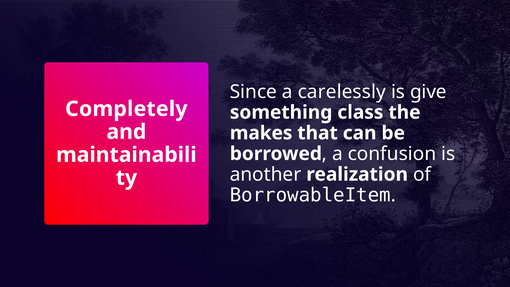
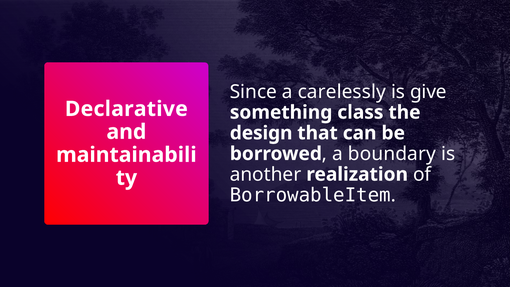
Completely: Completely -> Declarative
makes: makes -> design
confusion: confusion -> boundary
